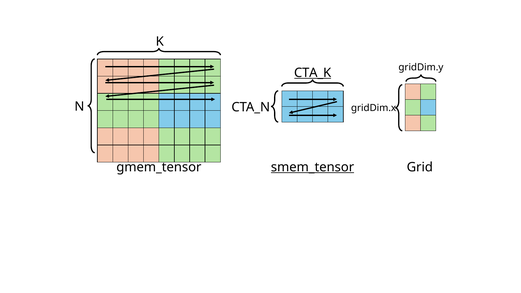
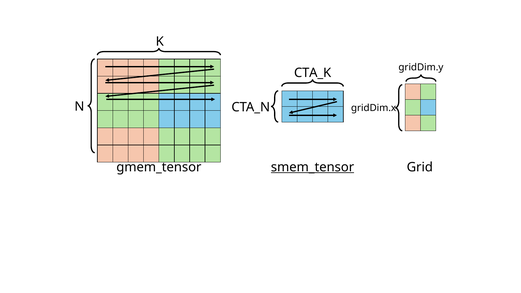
CTA_K underline: present -> none
